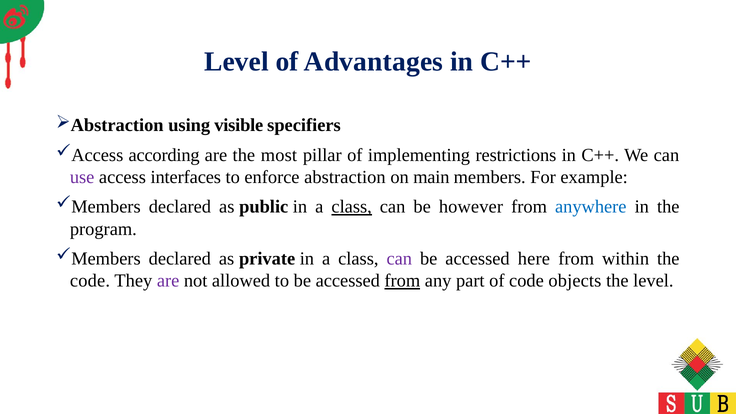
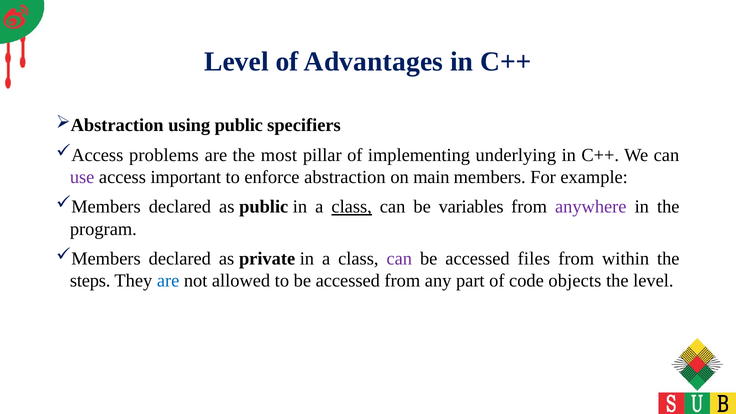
using visible: visible -> public
according: according -> problems
restrictions: restrictions -> underlying
interfaces: interfaces -> important
however: however -> variables
anywhere colour: blue -> purple
here: here -> files
code at (90, 281): code -> steps
are at (168, 281) colour: purple -> blue
from at (402, 281) underline: present -> none
